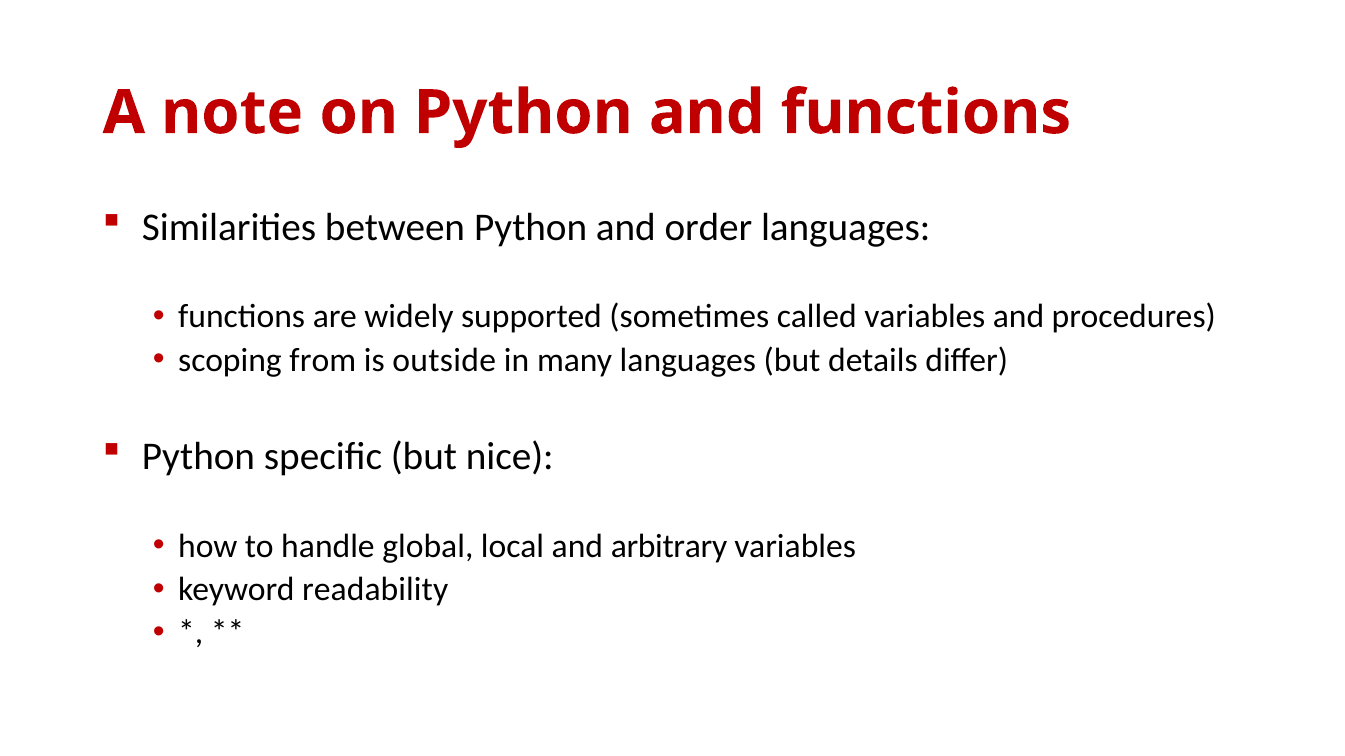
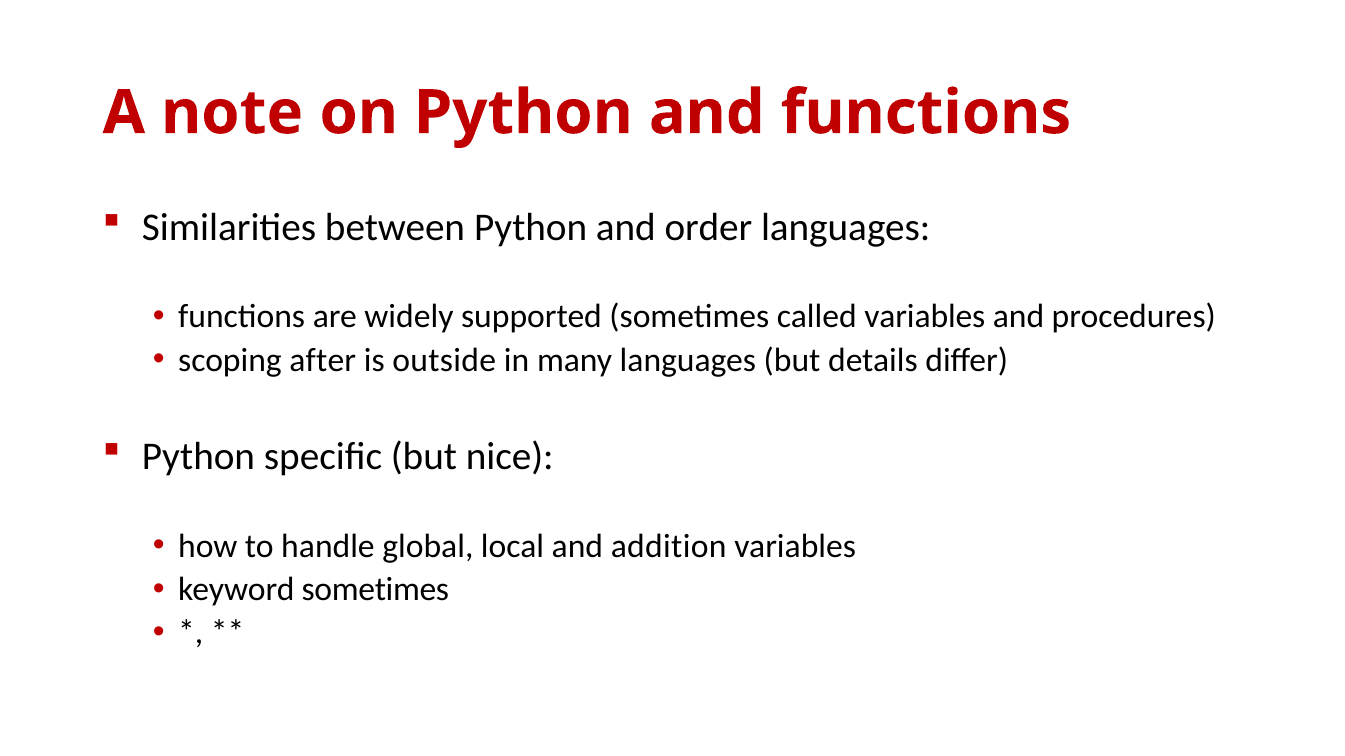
from: from -> after
arbitrary: arbitrary -> addition
keyword readability: readability -> sometimes
